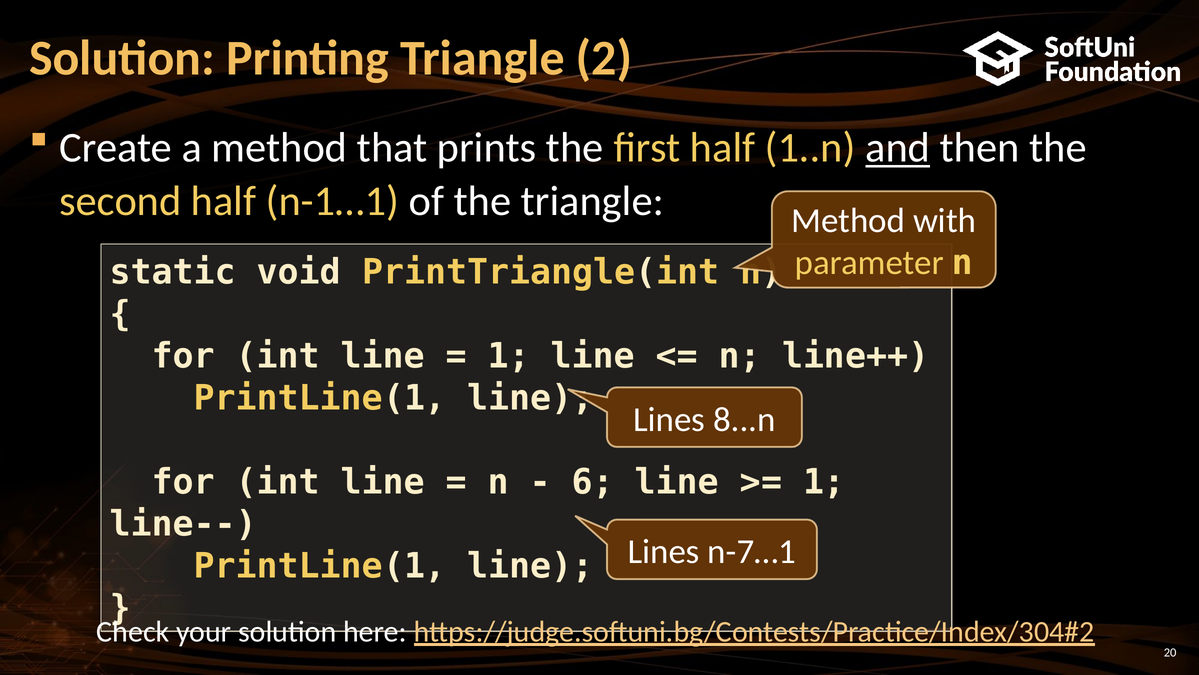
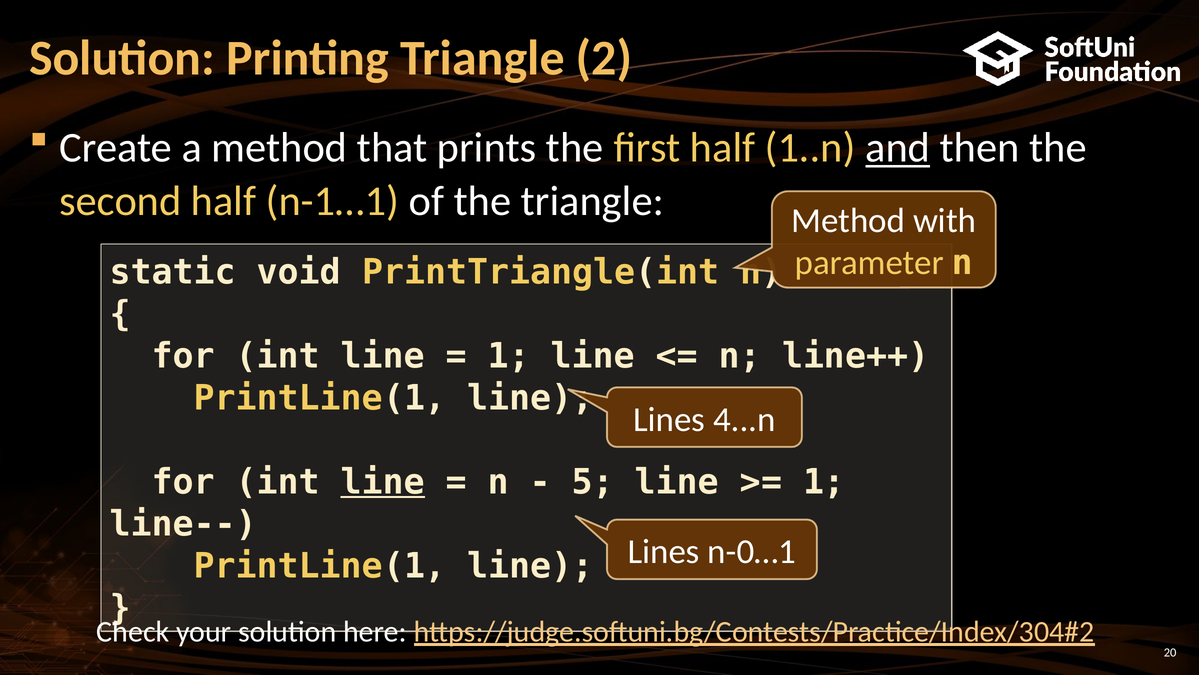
8...n: 8...n -> 4...n
line at (383, 482) underline: none -> present
6: 6 -> 5
n-7…1: n-7…1 -> n-0…1
